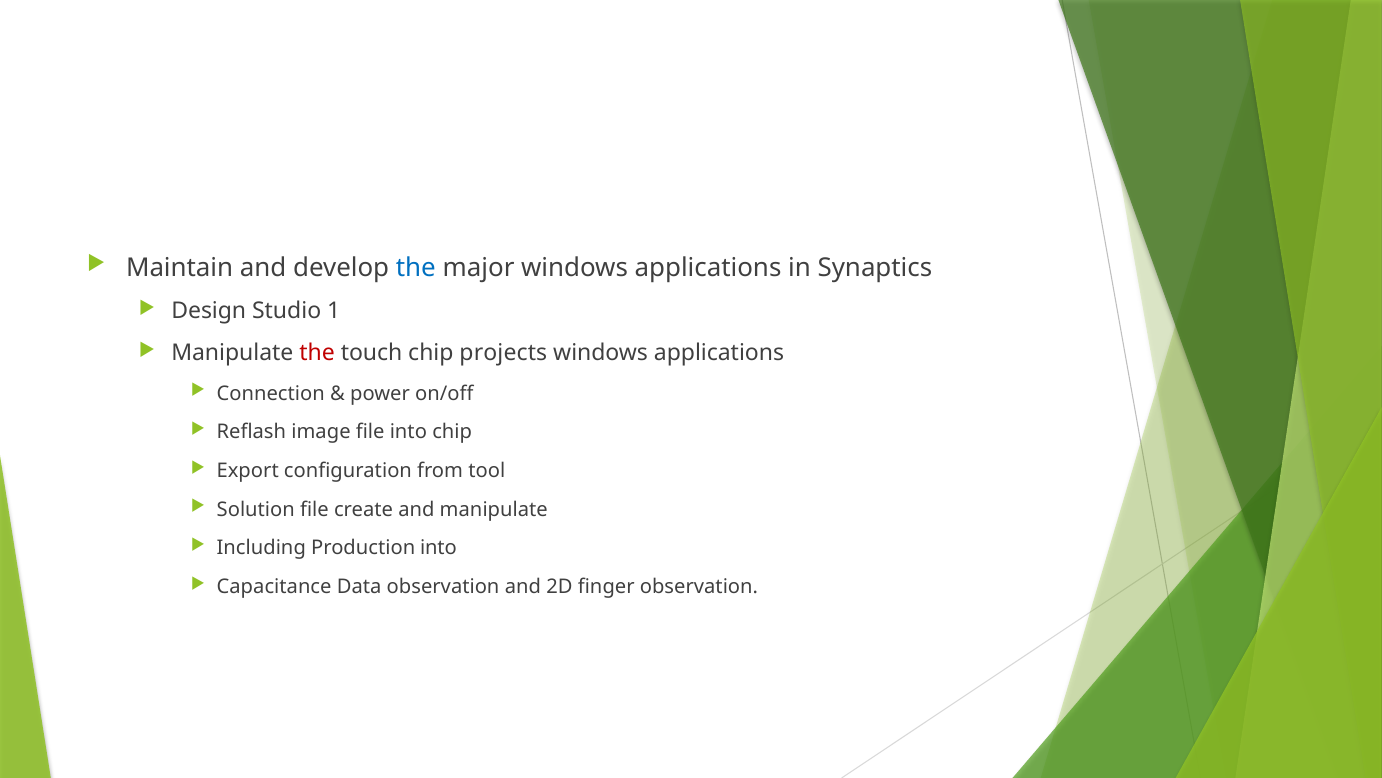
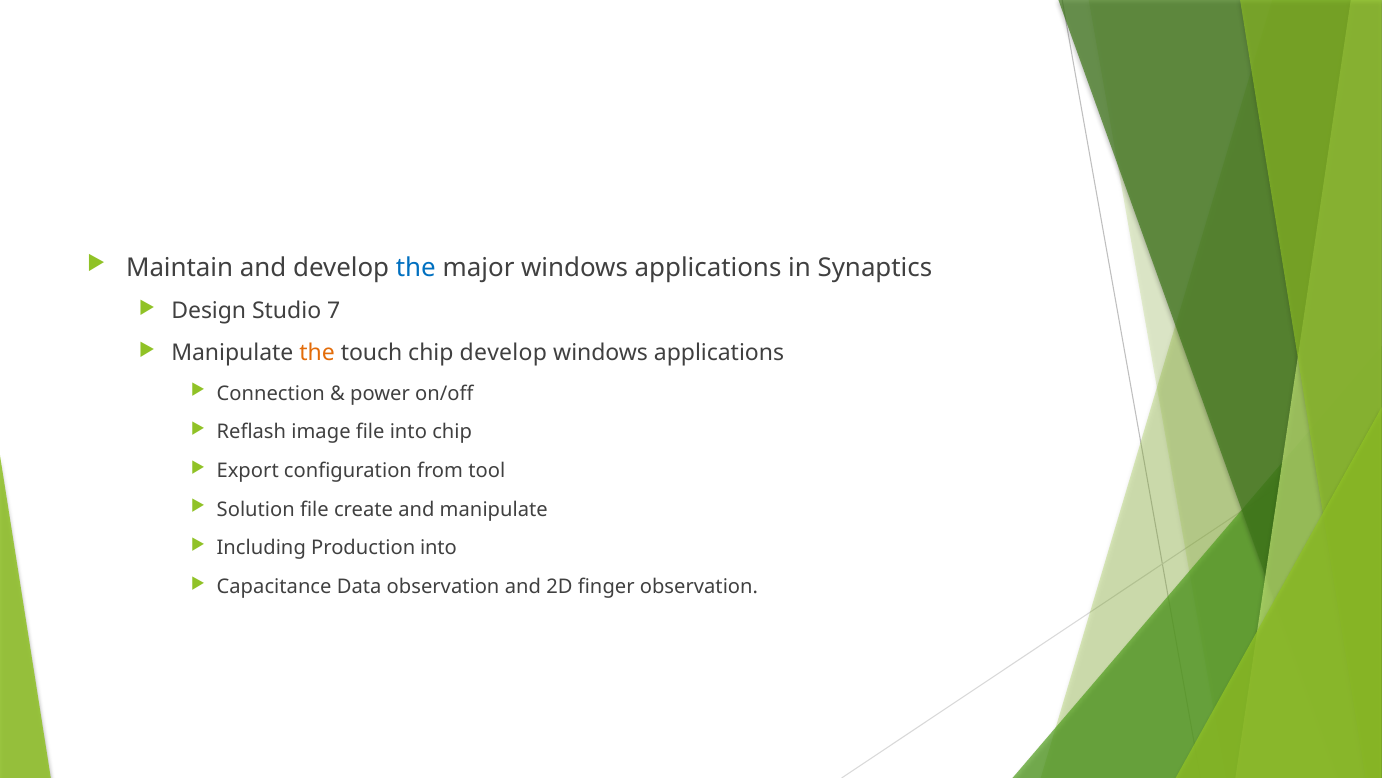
1: 1 -> 7
the at (317, 353) colour: red -> orange
chip projects: projects -> develop
